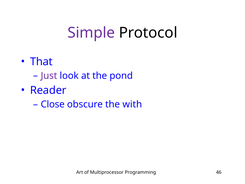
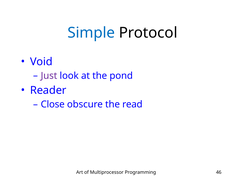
Simple colour: purple -> blue
That: That -> Void
with: with -> read
